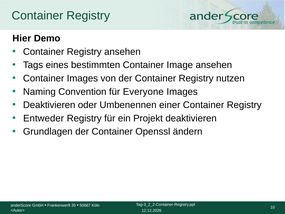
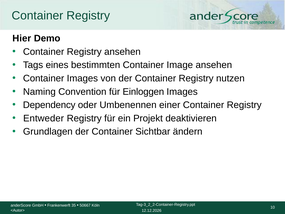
Everyone: Everyone -> Einloggen
Deaktivieren at (49, 105): Deaktivieren -> Dependency
Openssl: Openssl -> Sichtbar
